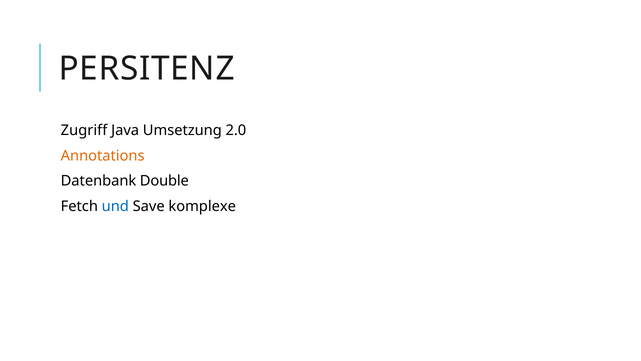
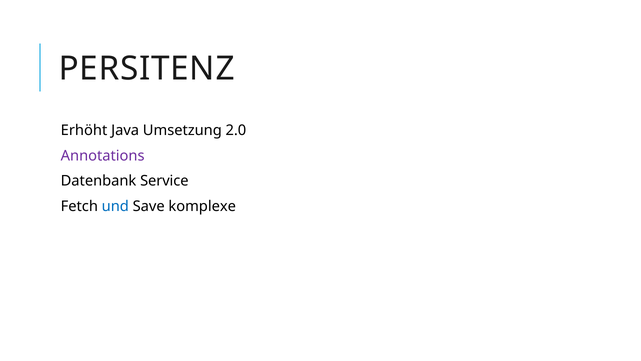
Zugriff: Zugriff -> Erhöht
Annotations colour: orange -> purple
Double: Double -> Service
